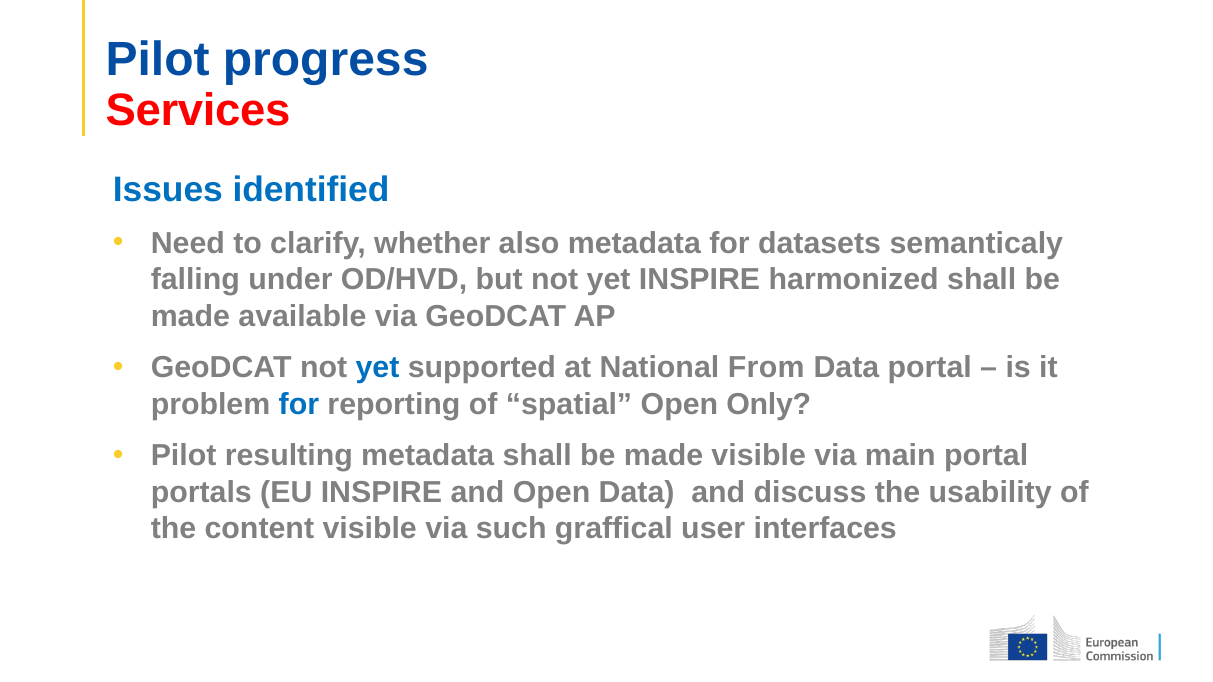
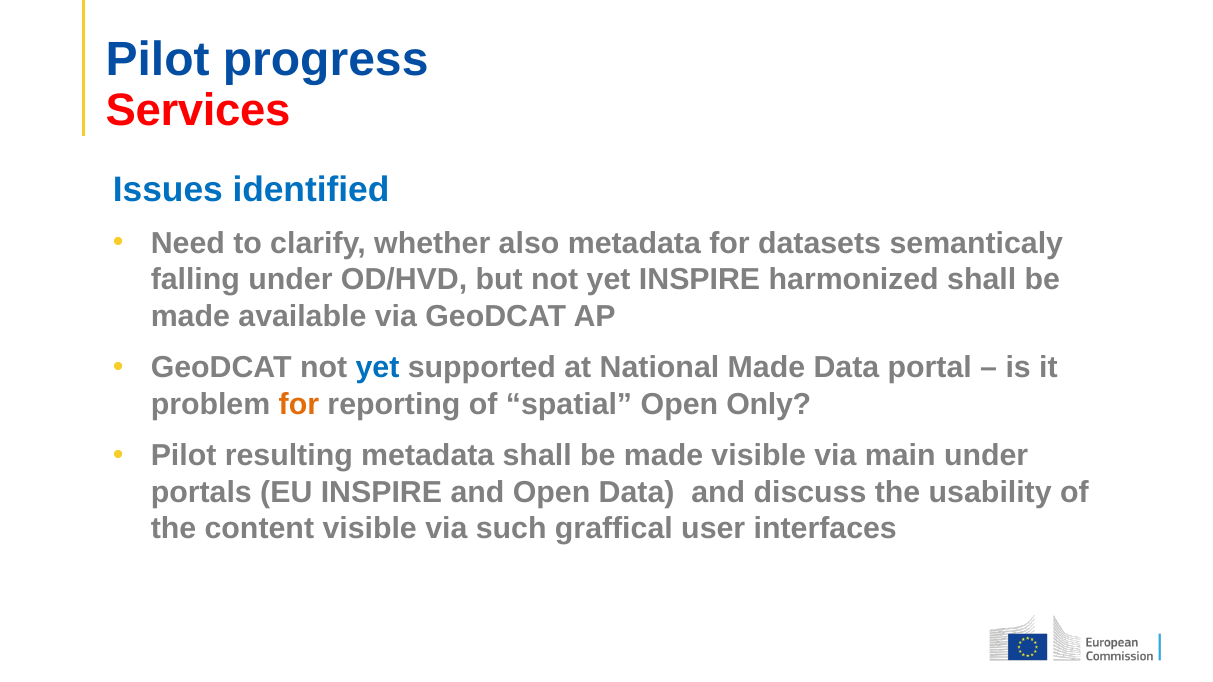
National From: From -> Made
for at (299, 404) colour: blue -> orange
main portal: portal -> under
